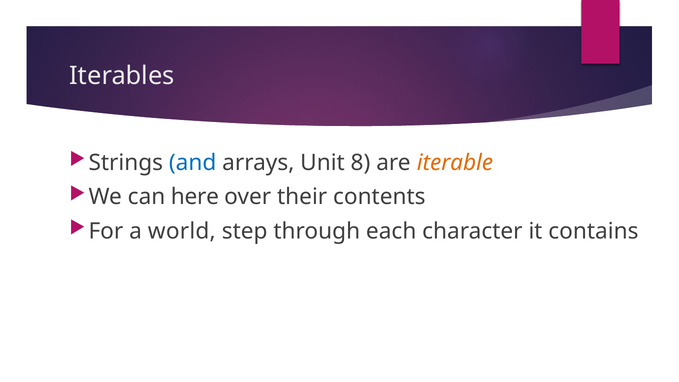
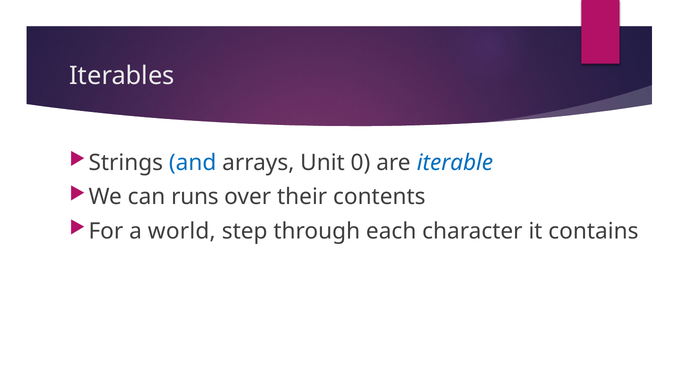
8: 8 -> 0
iterable colour: orange -> blue
here: here -> runs
